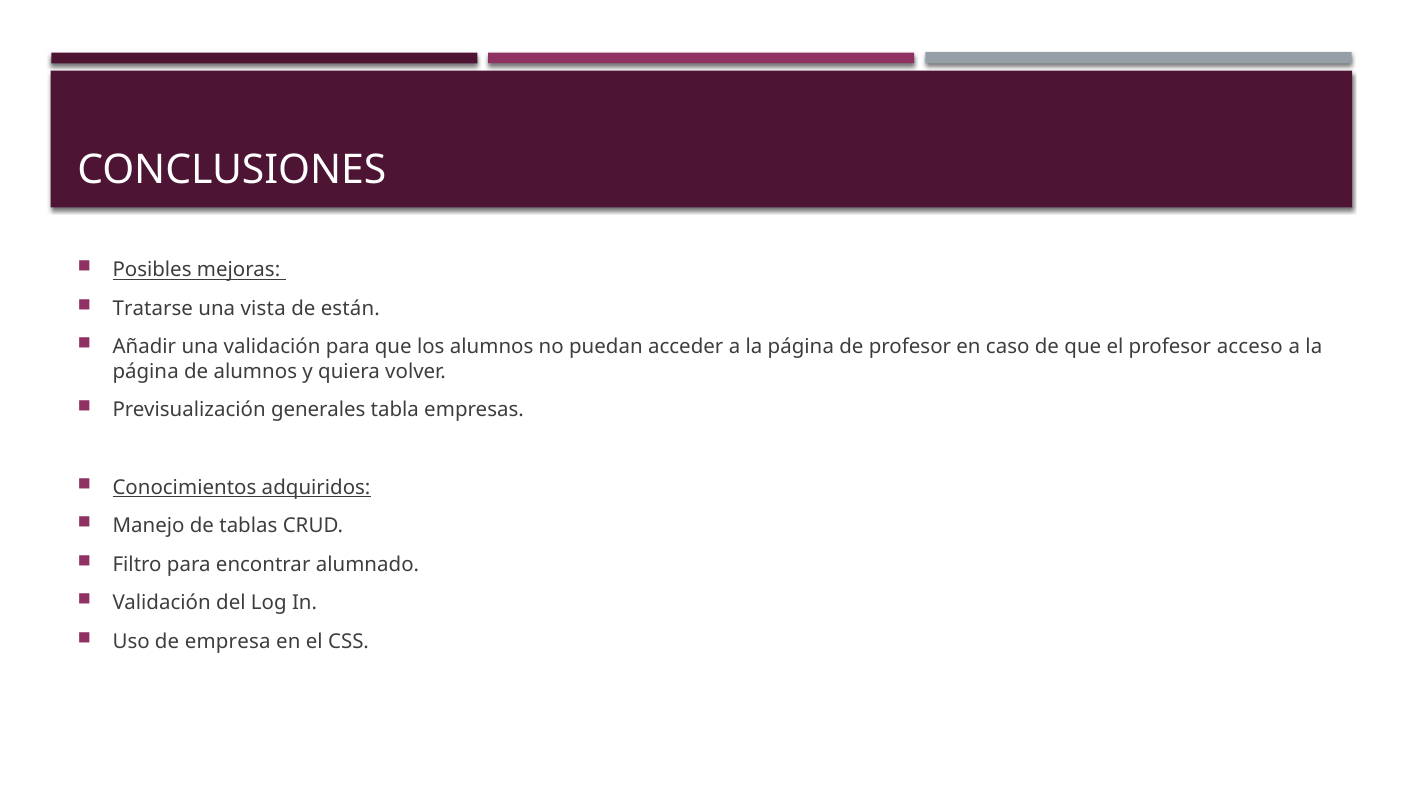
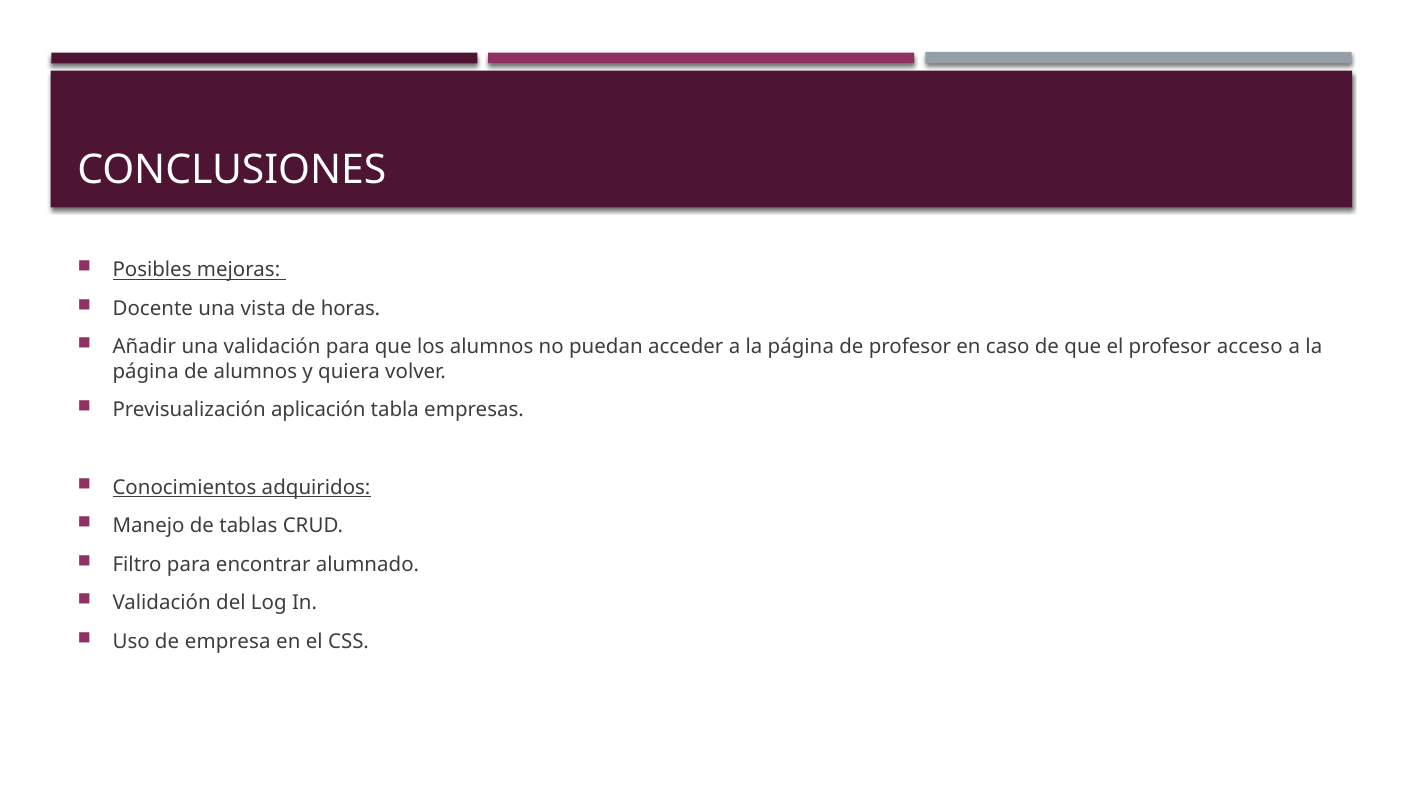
Tratarse: Tratarse -> Docente
están: están -> horas
generales: generales -> aplicación
